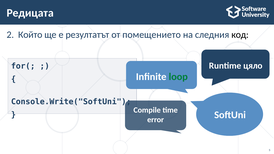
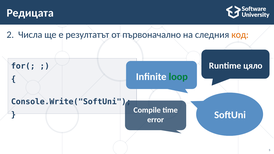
Който: Който -> Числа
помещението: помещението -> първоначално
код colour: black -> orange
